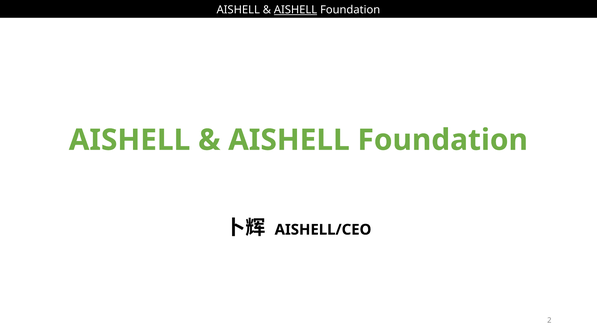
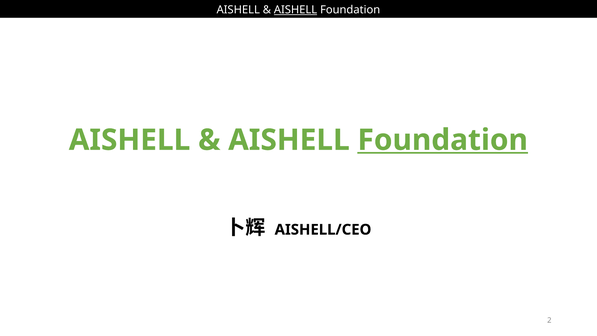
Foundation at (443, 140) underline: none -> present
